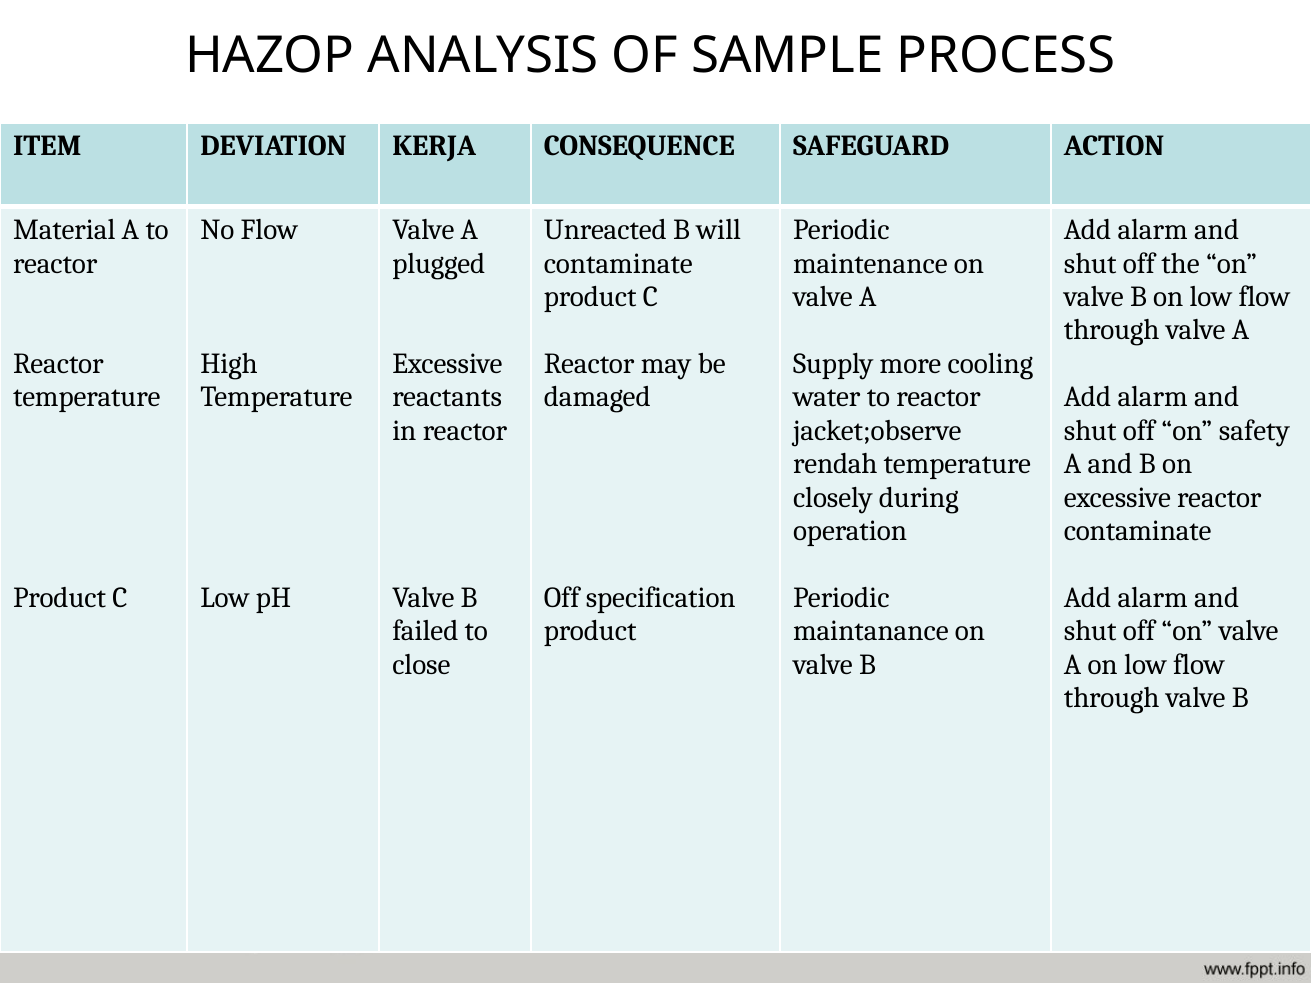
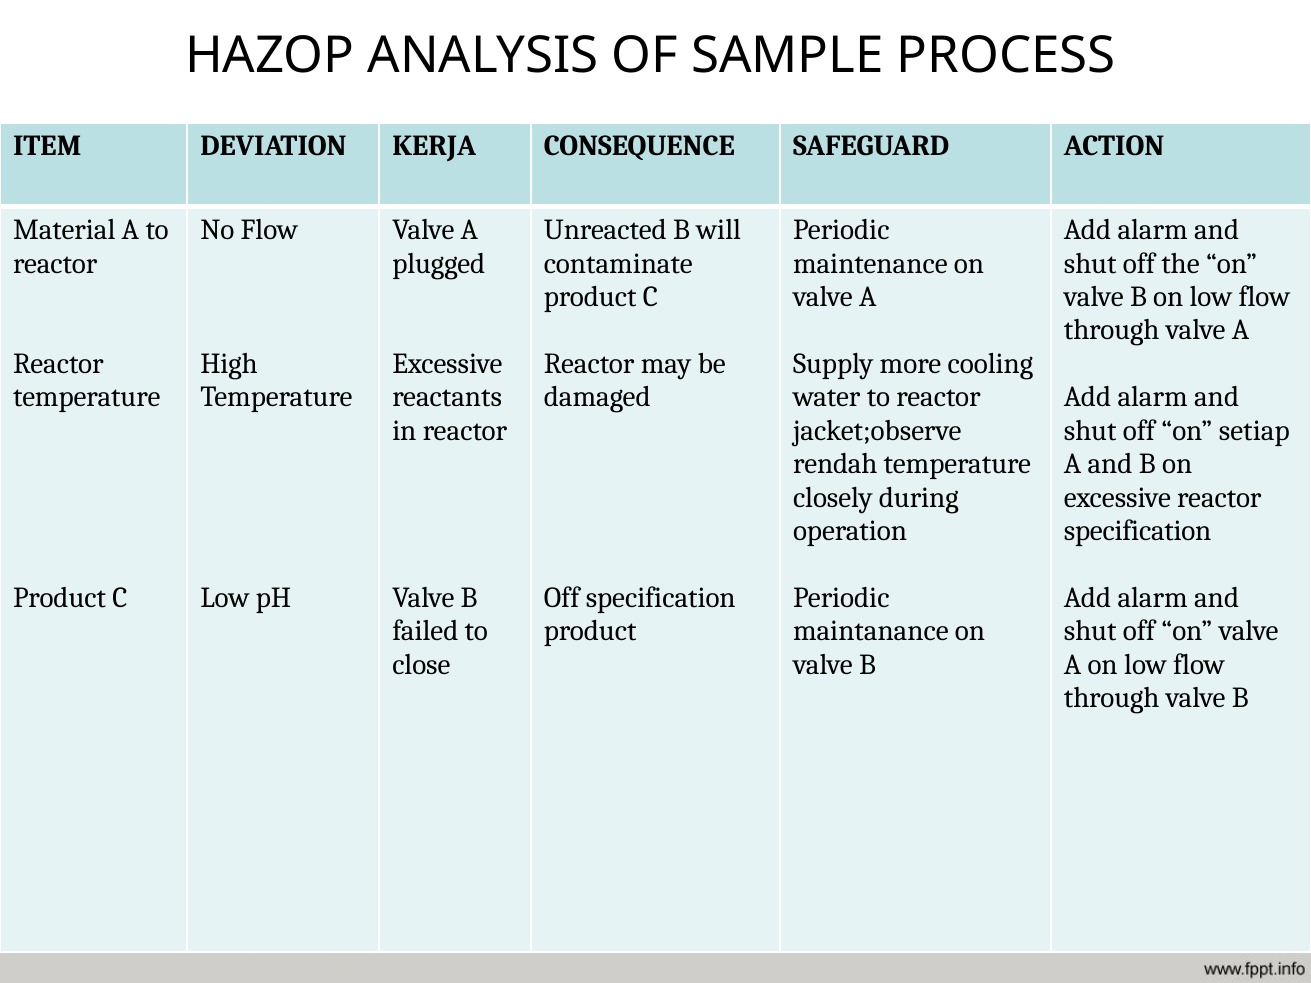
safety: safety -> setiap
contaminate at (1138, 531): contaminate -> specification
